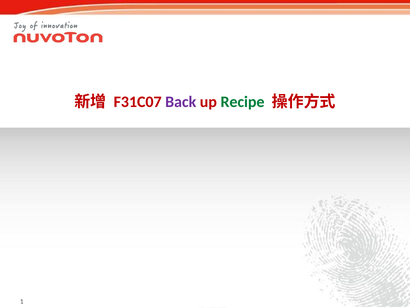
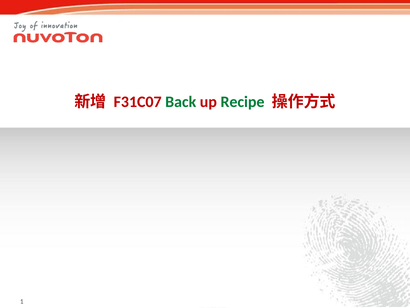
Back colour: purple -> green
